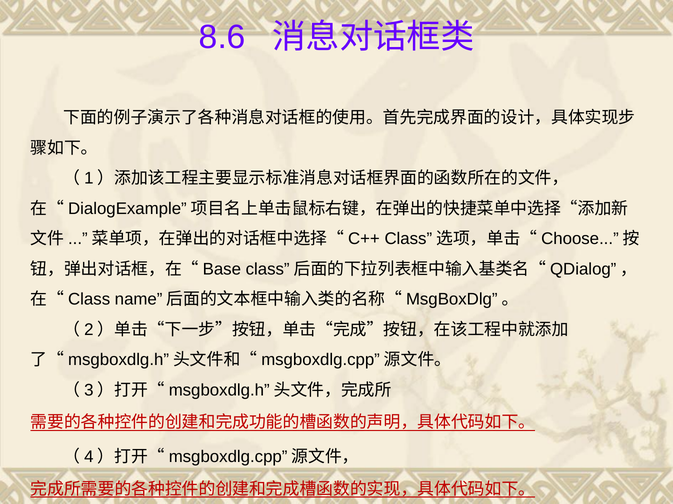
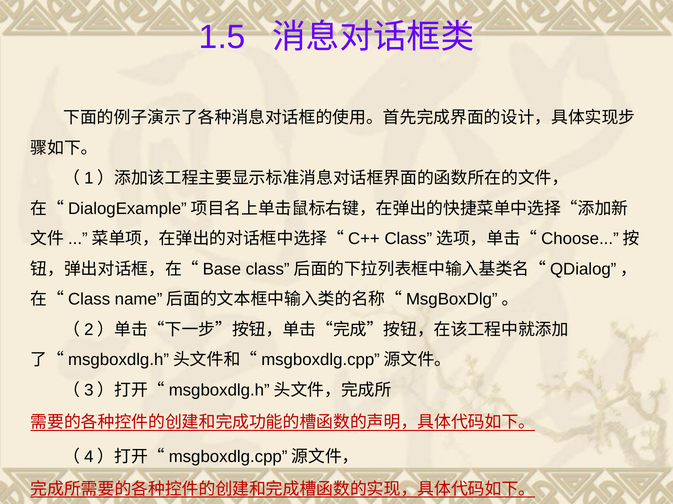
8.6: 8.6 -> 1.5
